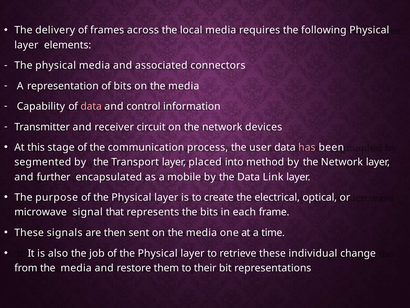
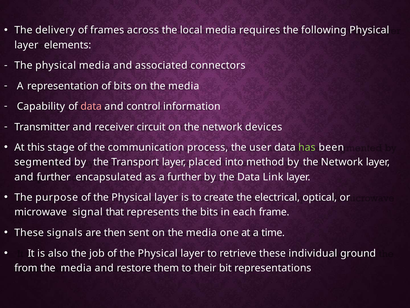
has colour: pink -> light green
a mobile: mobile -> further
change: change -> ground
